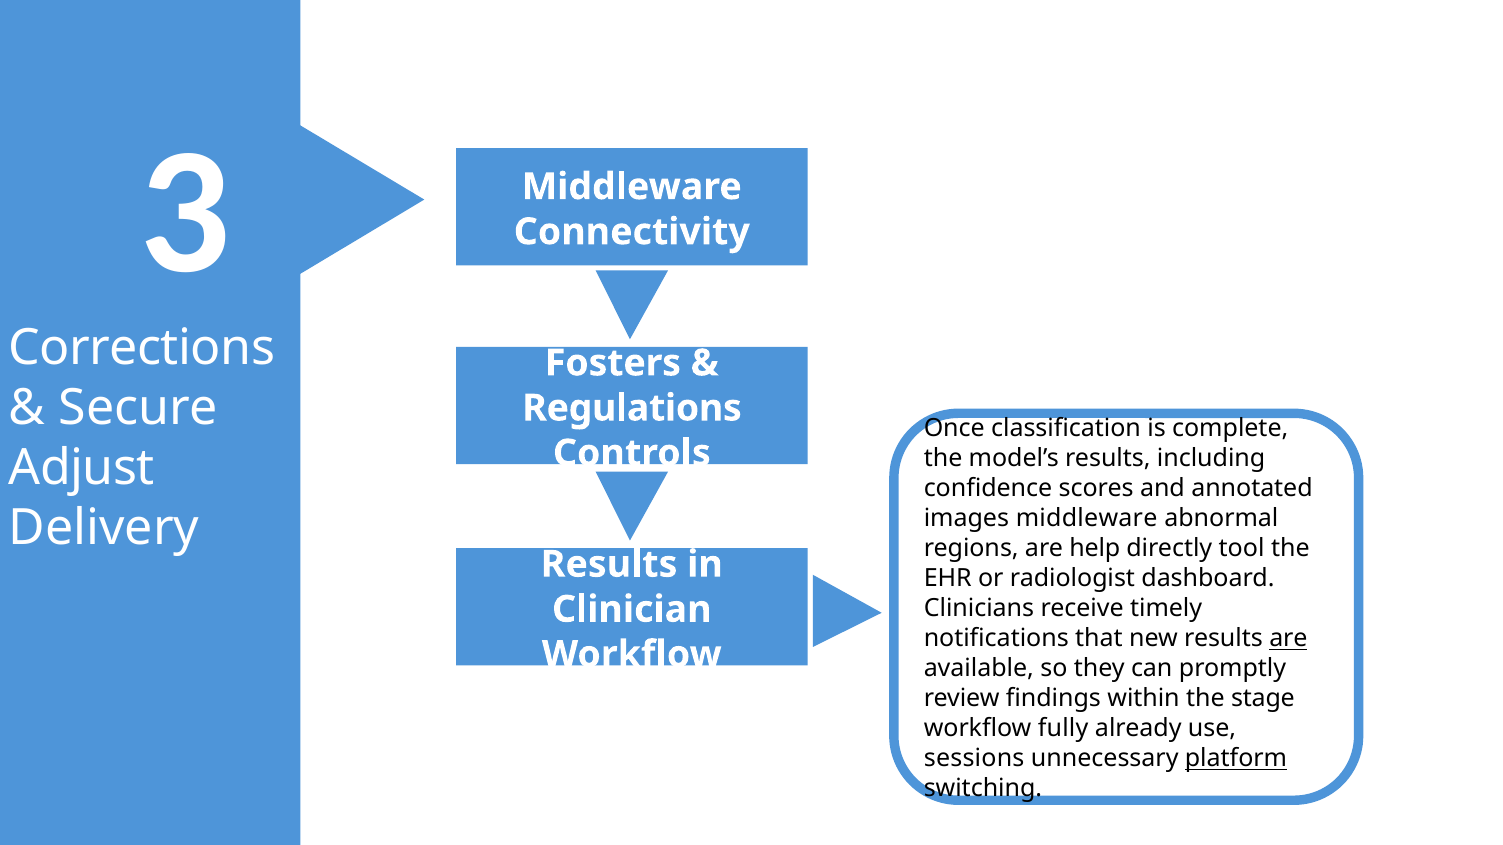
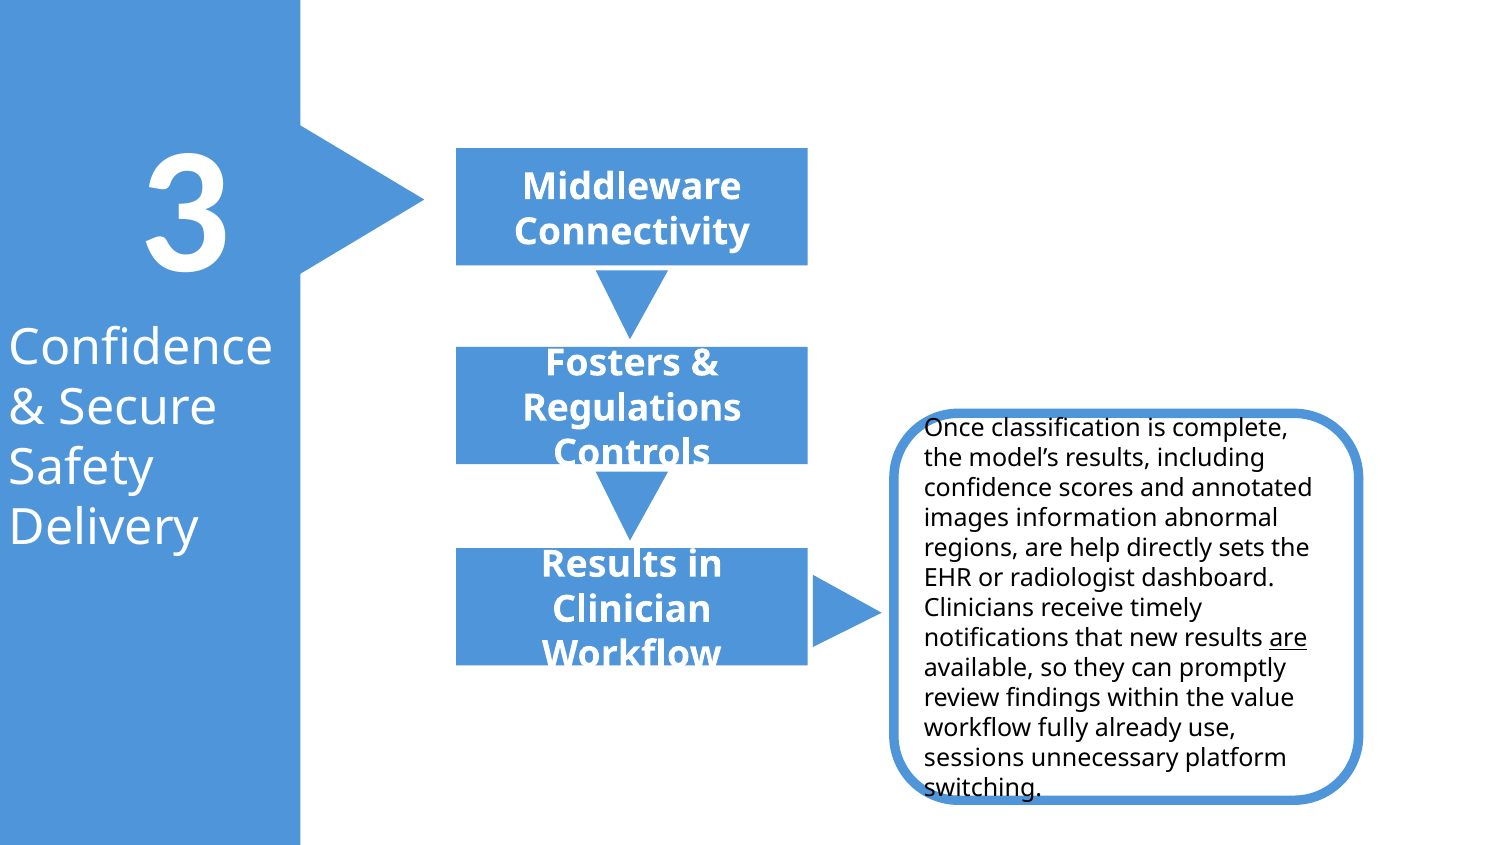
Corrections at (142, 348): Corrections -> Confidence
Adjust: Adjust -> Safety
images middleware: middleware -> information
tool: tool -> sets
stage: stage -> value
platform underline: present -> none
